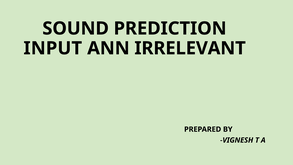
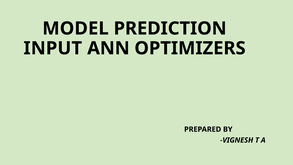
SOUND: SOUND -> MODEL
IRRELEVANT: IRRELEVANT -> OPTIMIZERS
